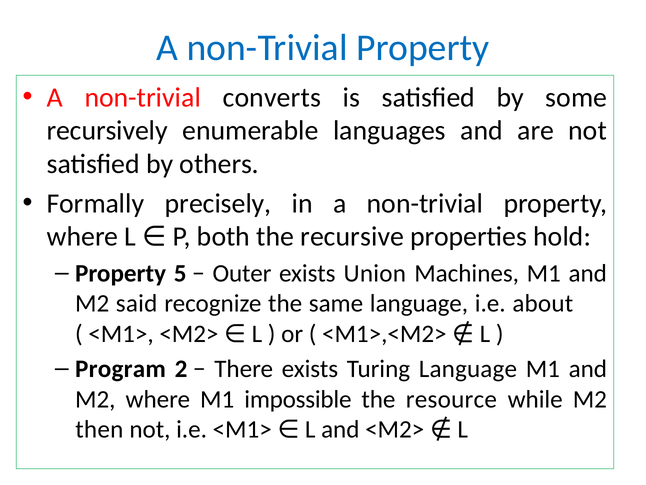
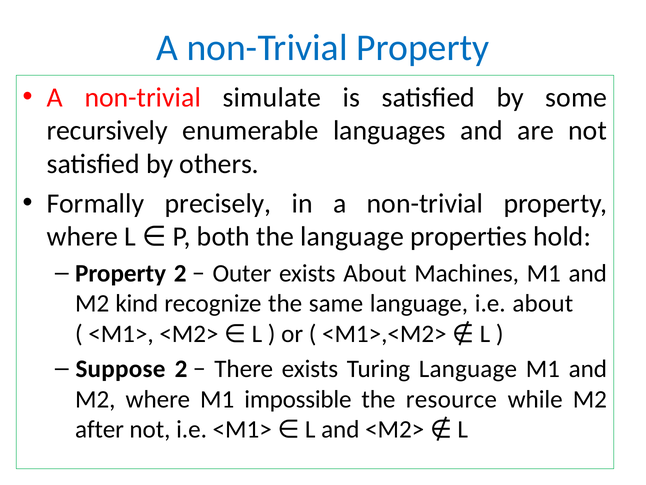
converts: converts -> simulate
the recursive: recursive -> language
Property 5: 5 -> 2
exists Union: Union -> About
said: said -> kind
Program: Program -> Suppose
then: then -> after
